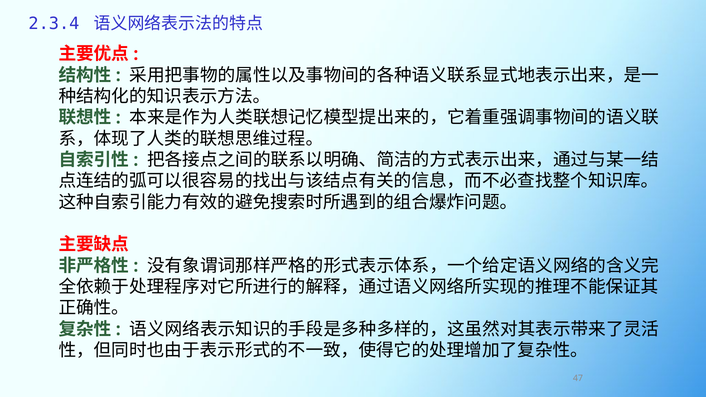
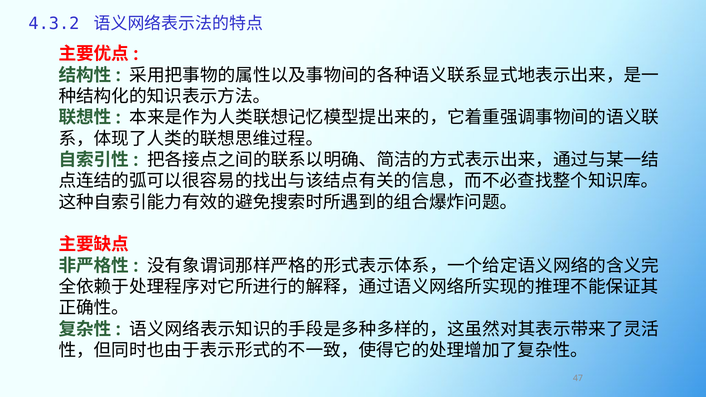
2.3.4: 2.3.4 -> 4.3.2
